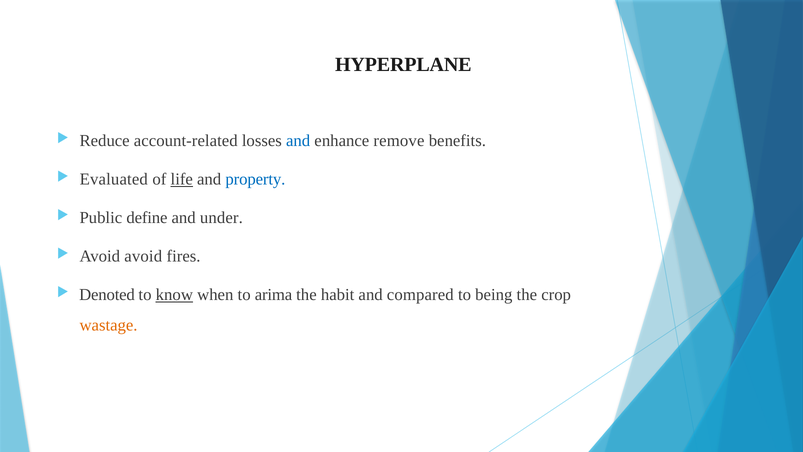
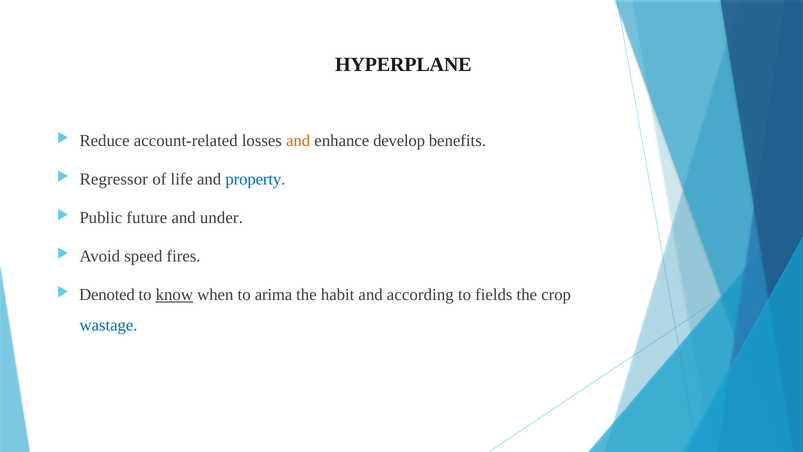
and at (298, 141) colour: blue -> orange
remove: remove -> develop
Evaluated: Evaluated -> Regressor
life underline: present -> none
define: define -> future
Avoid avoid: avoid -> speed
compared: compared -> according
being: being -> fields
wastage colour: orange -> blue
